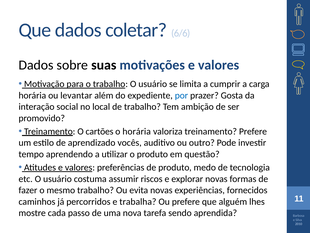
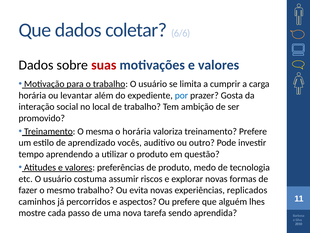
suas colour: black -> red
cartões: cartões -> mesma
fornecidos: fornecidos -> replicados
trabalha: trabalha -> aspectos
